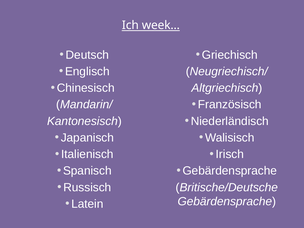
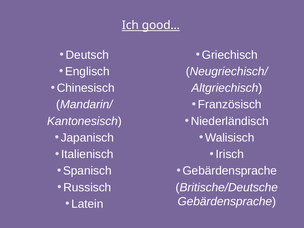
week…: week… -> good…
